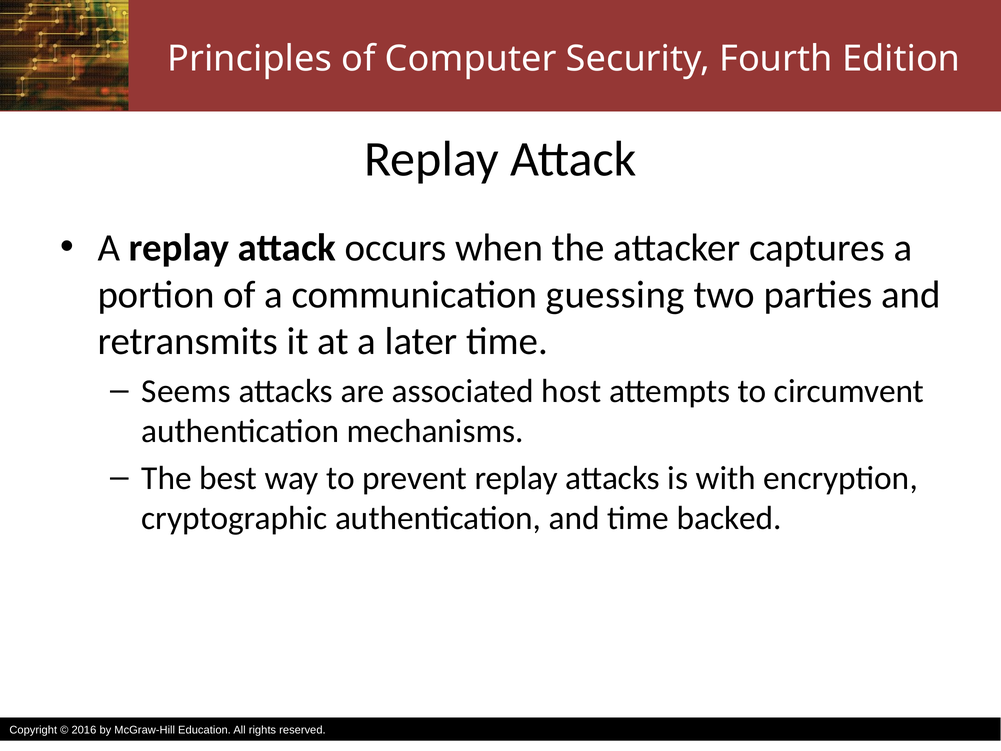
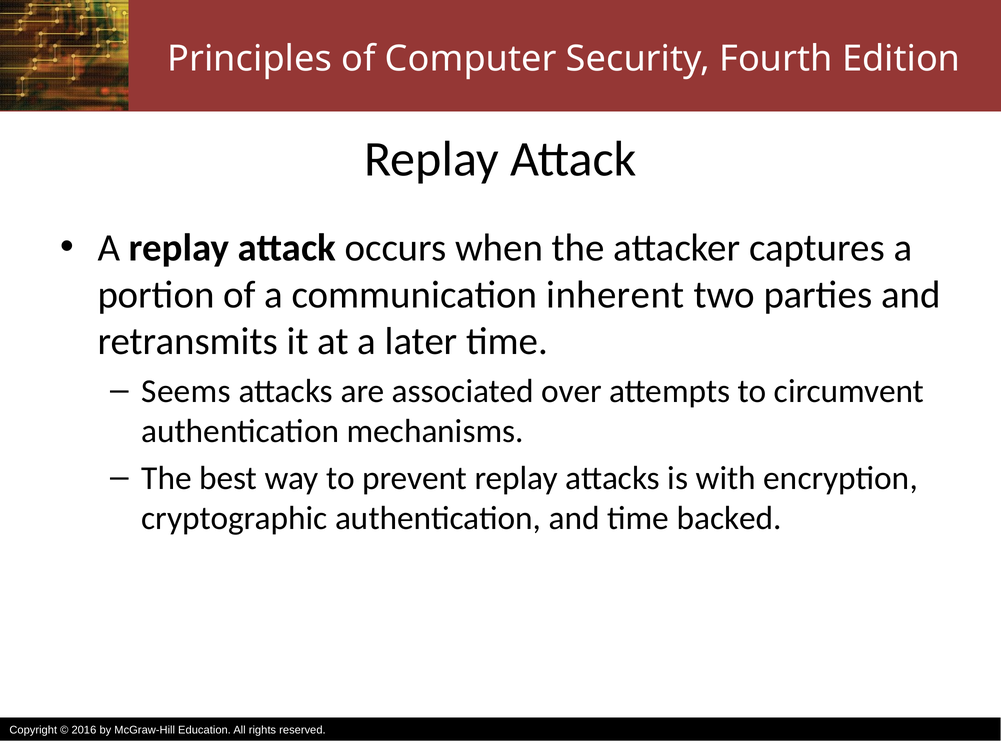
guessing: guessing -> inherent
host: host -> over
